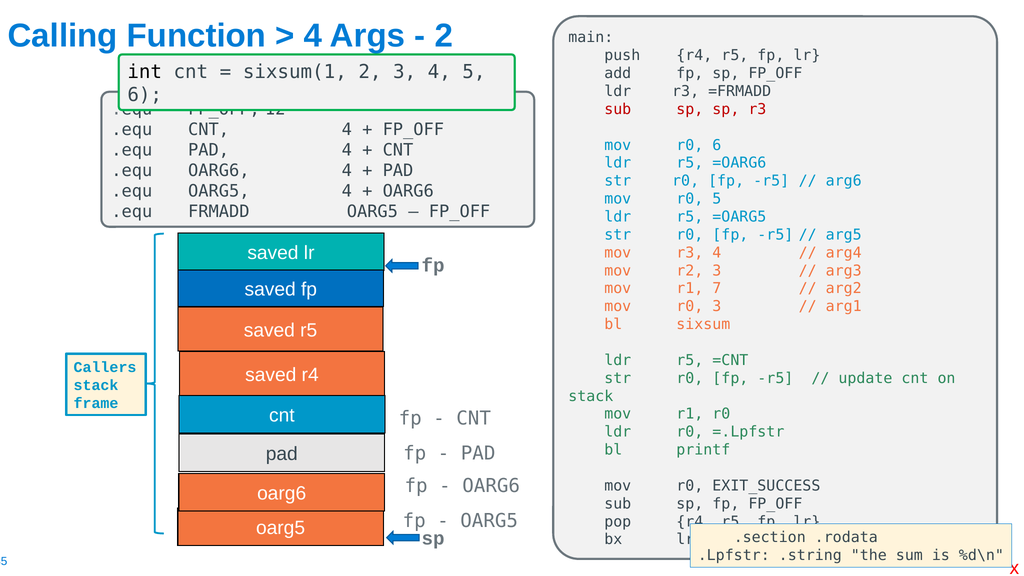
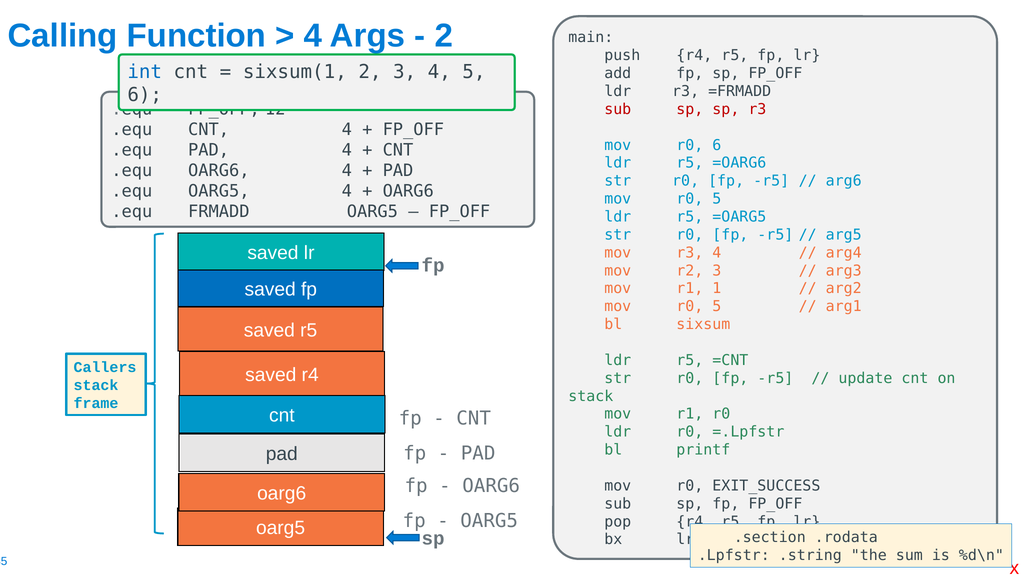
int colour: black -> blue
7: 7 -> 1
3 at (717, 306): 3 -> 5
